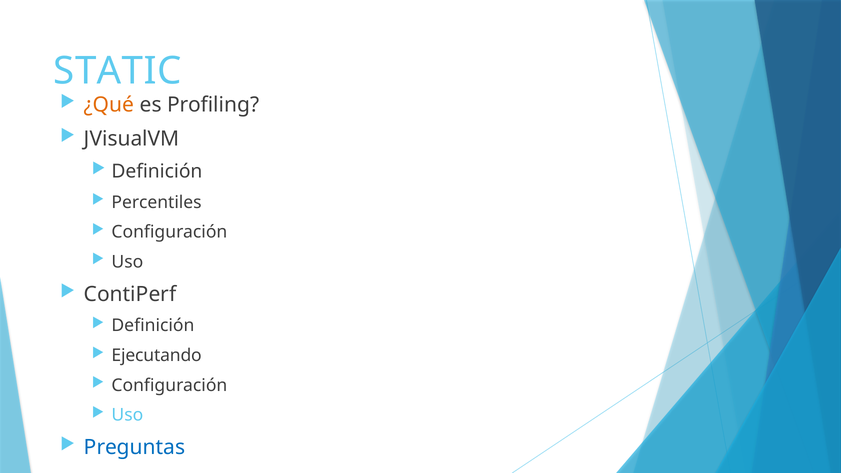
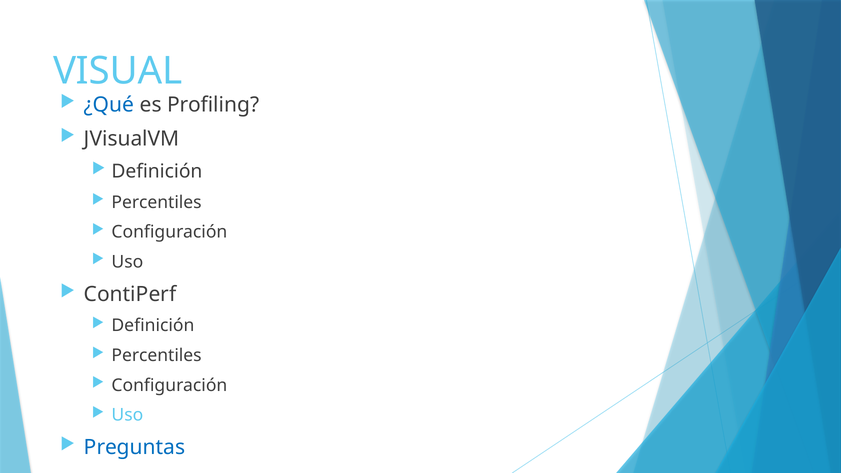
STATIC: STATIC -> VISUAL
¿Qué colour: orange -> blue
Ejecutando at (157, 356): Ejecutando -> Percentiles
